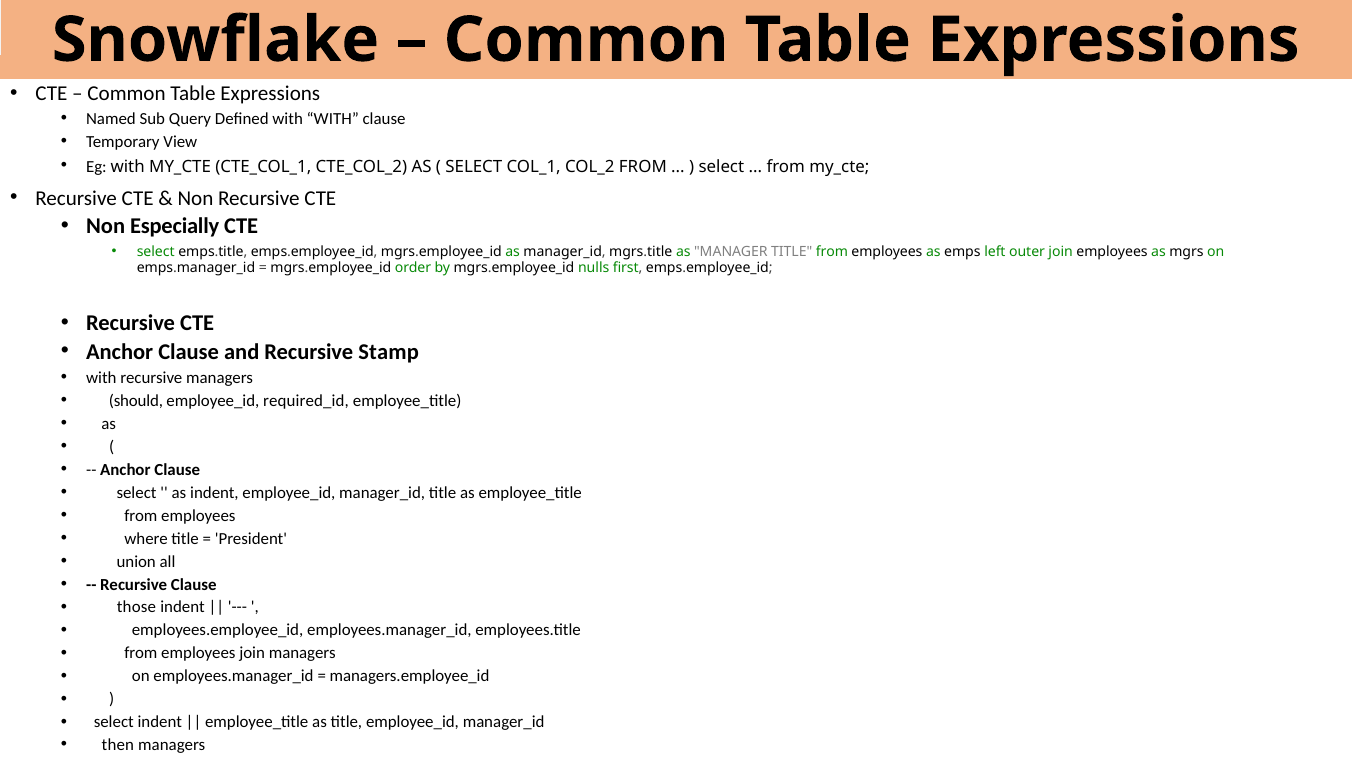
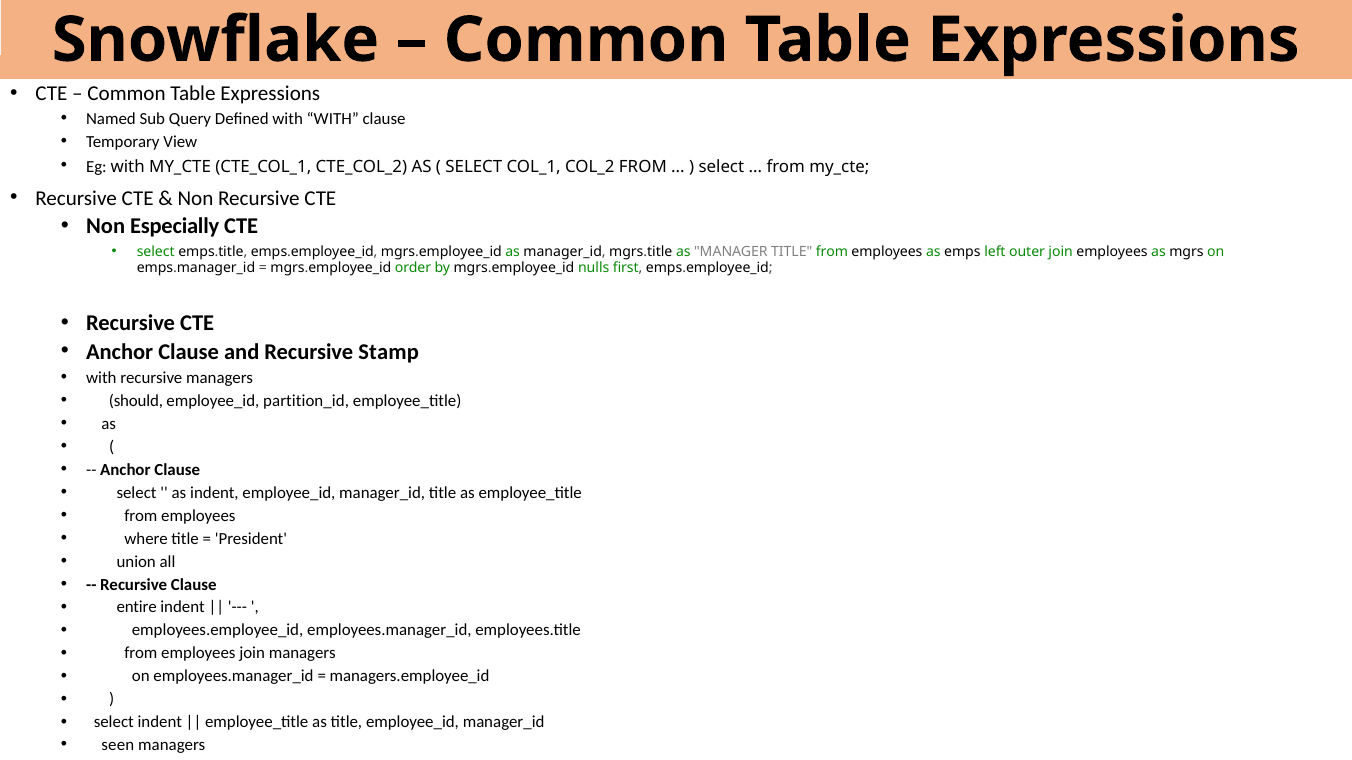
required_id: required_id -> partition_id
those: those -> entire
then: then -> seen
